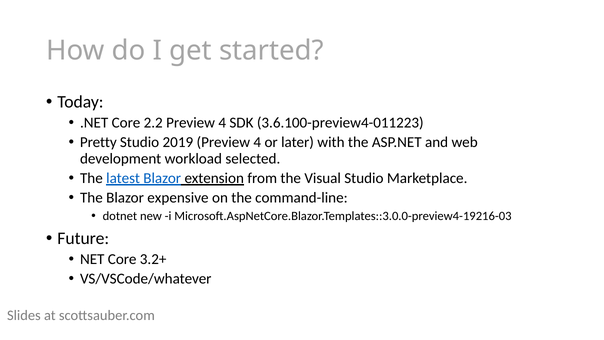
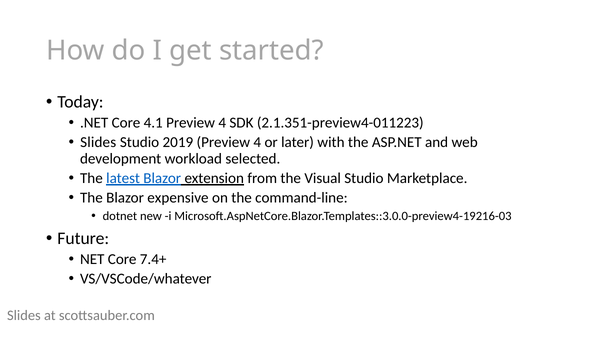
2.2: 2.2 -> 4.1
3.6.100-preview4-011223: 3.6.100-preview4-011223 -> 2.1.351-preview4-011223
Pretty at (98, 142): Pretty -> Slides
3.2+: 3.2+ -> 7.4+
